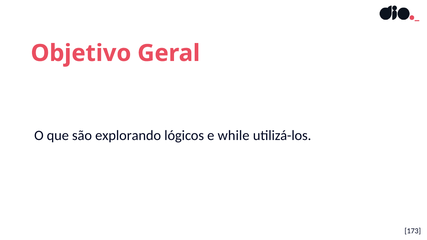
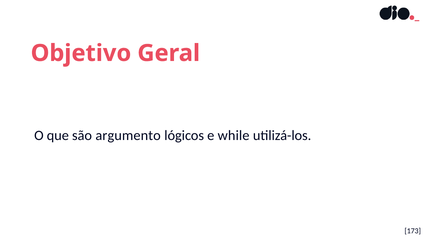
explorando: explorando -> argumento
